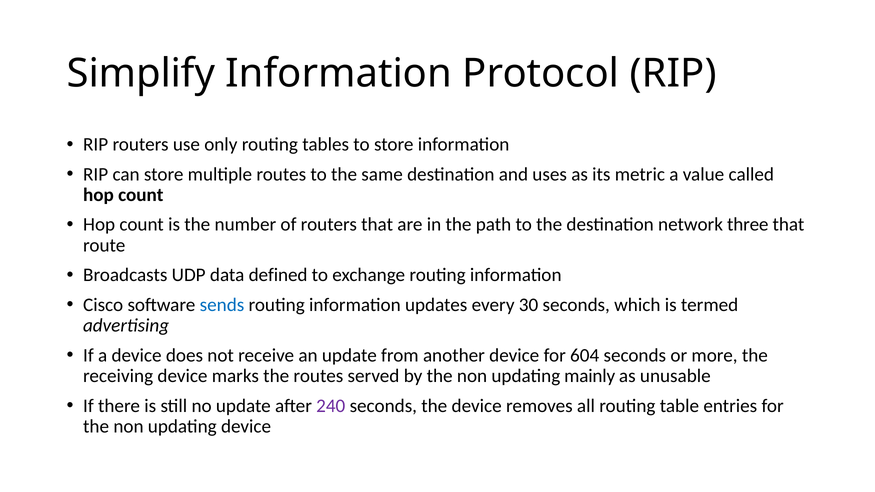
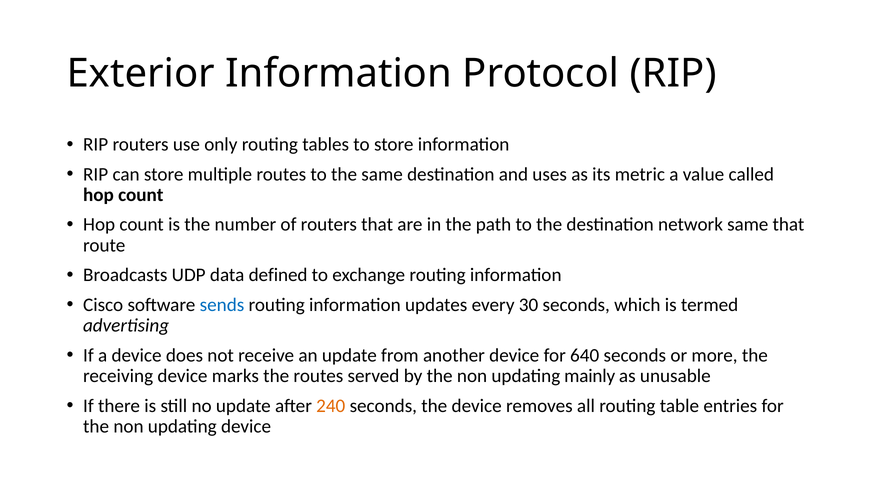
Simplify: Simplify -> Exterior
network three: three -> same
604: 604 -> 640
240 colour: purple -> orange
